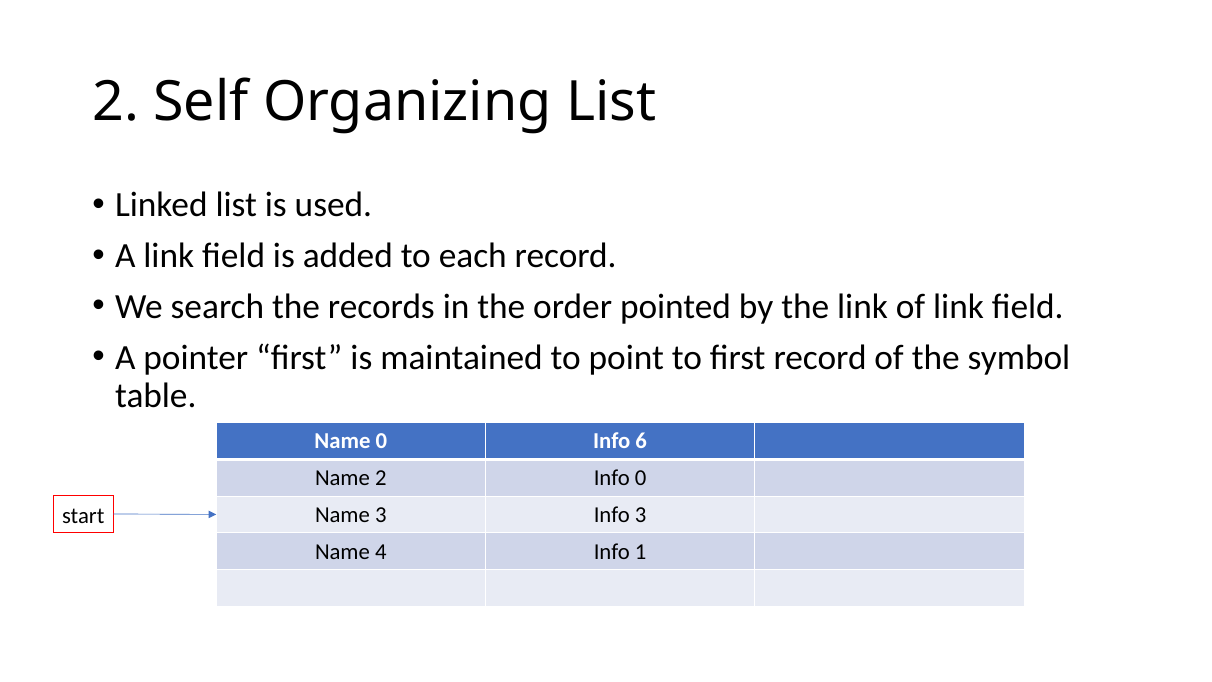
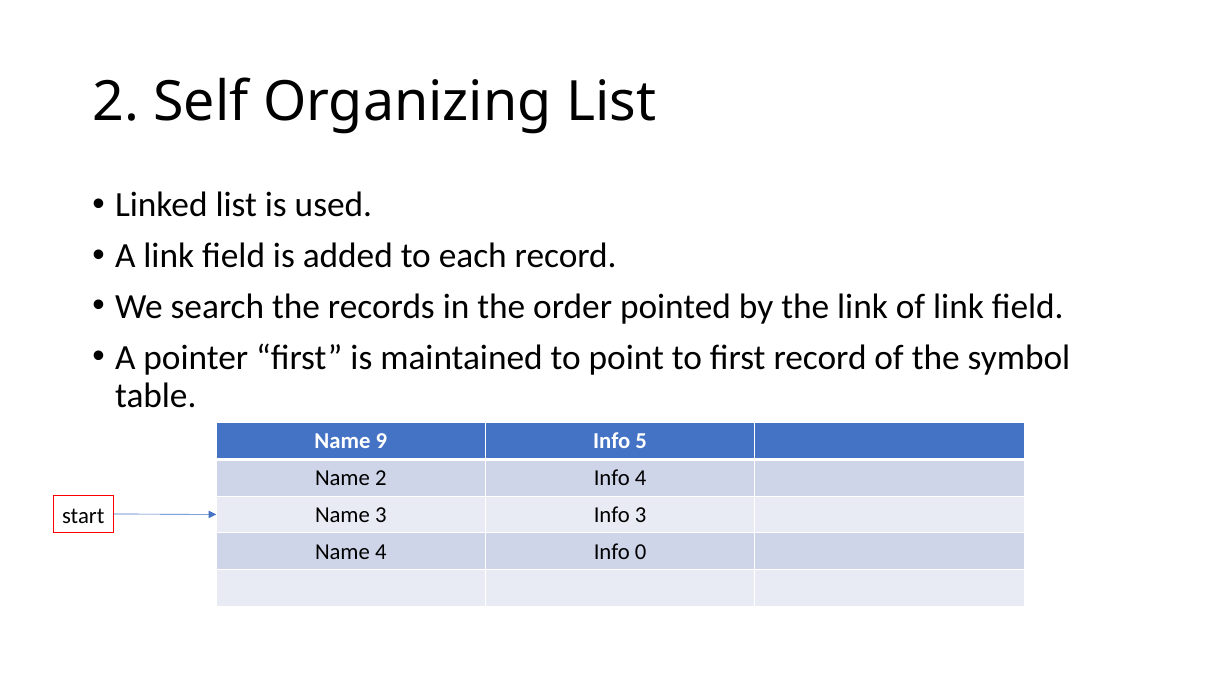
Name 0: 0 -> 9
6: 6 -> 5
Info 0: 0 -> 4
1: 1 -> 0
